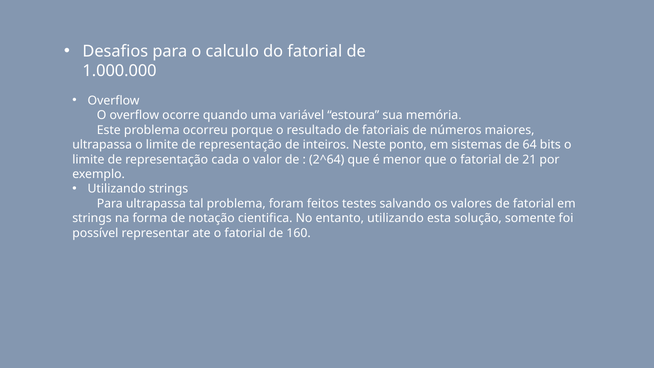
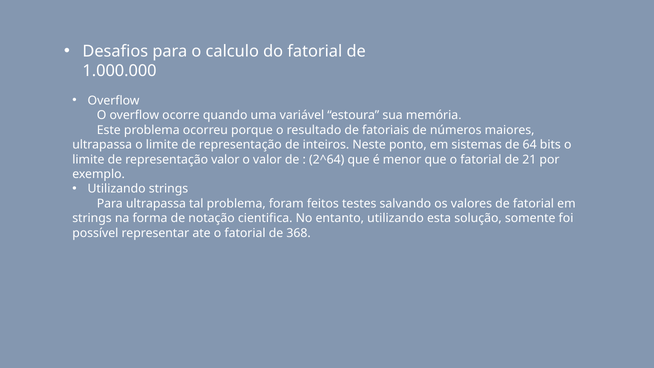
representação cada: cada -> valor
160: 160 -> 368
